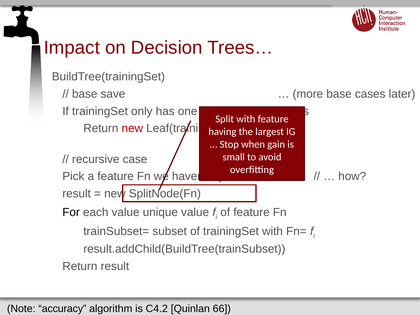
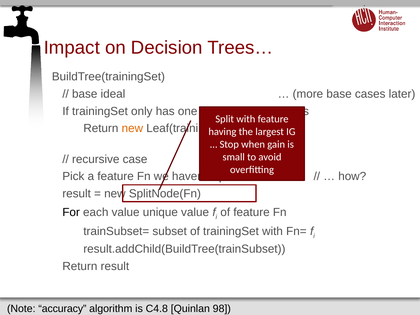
save: save -> ideal
new at (132, 128) colour: red -> orange
C4.2: C4.2 -> C4.8
66: 66 -> 98
